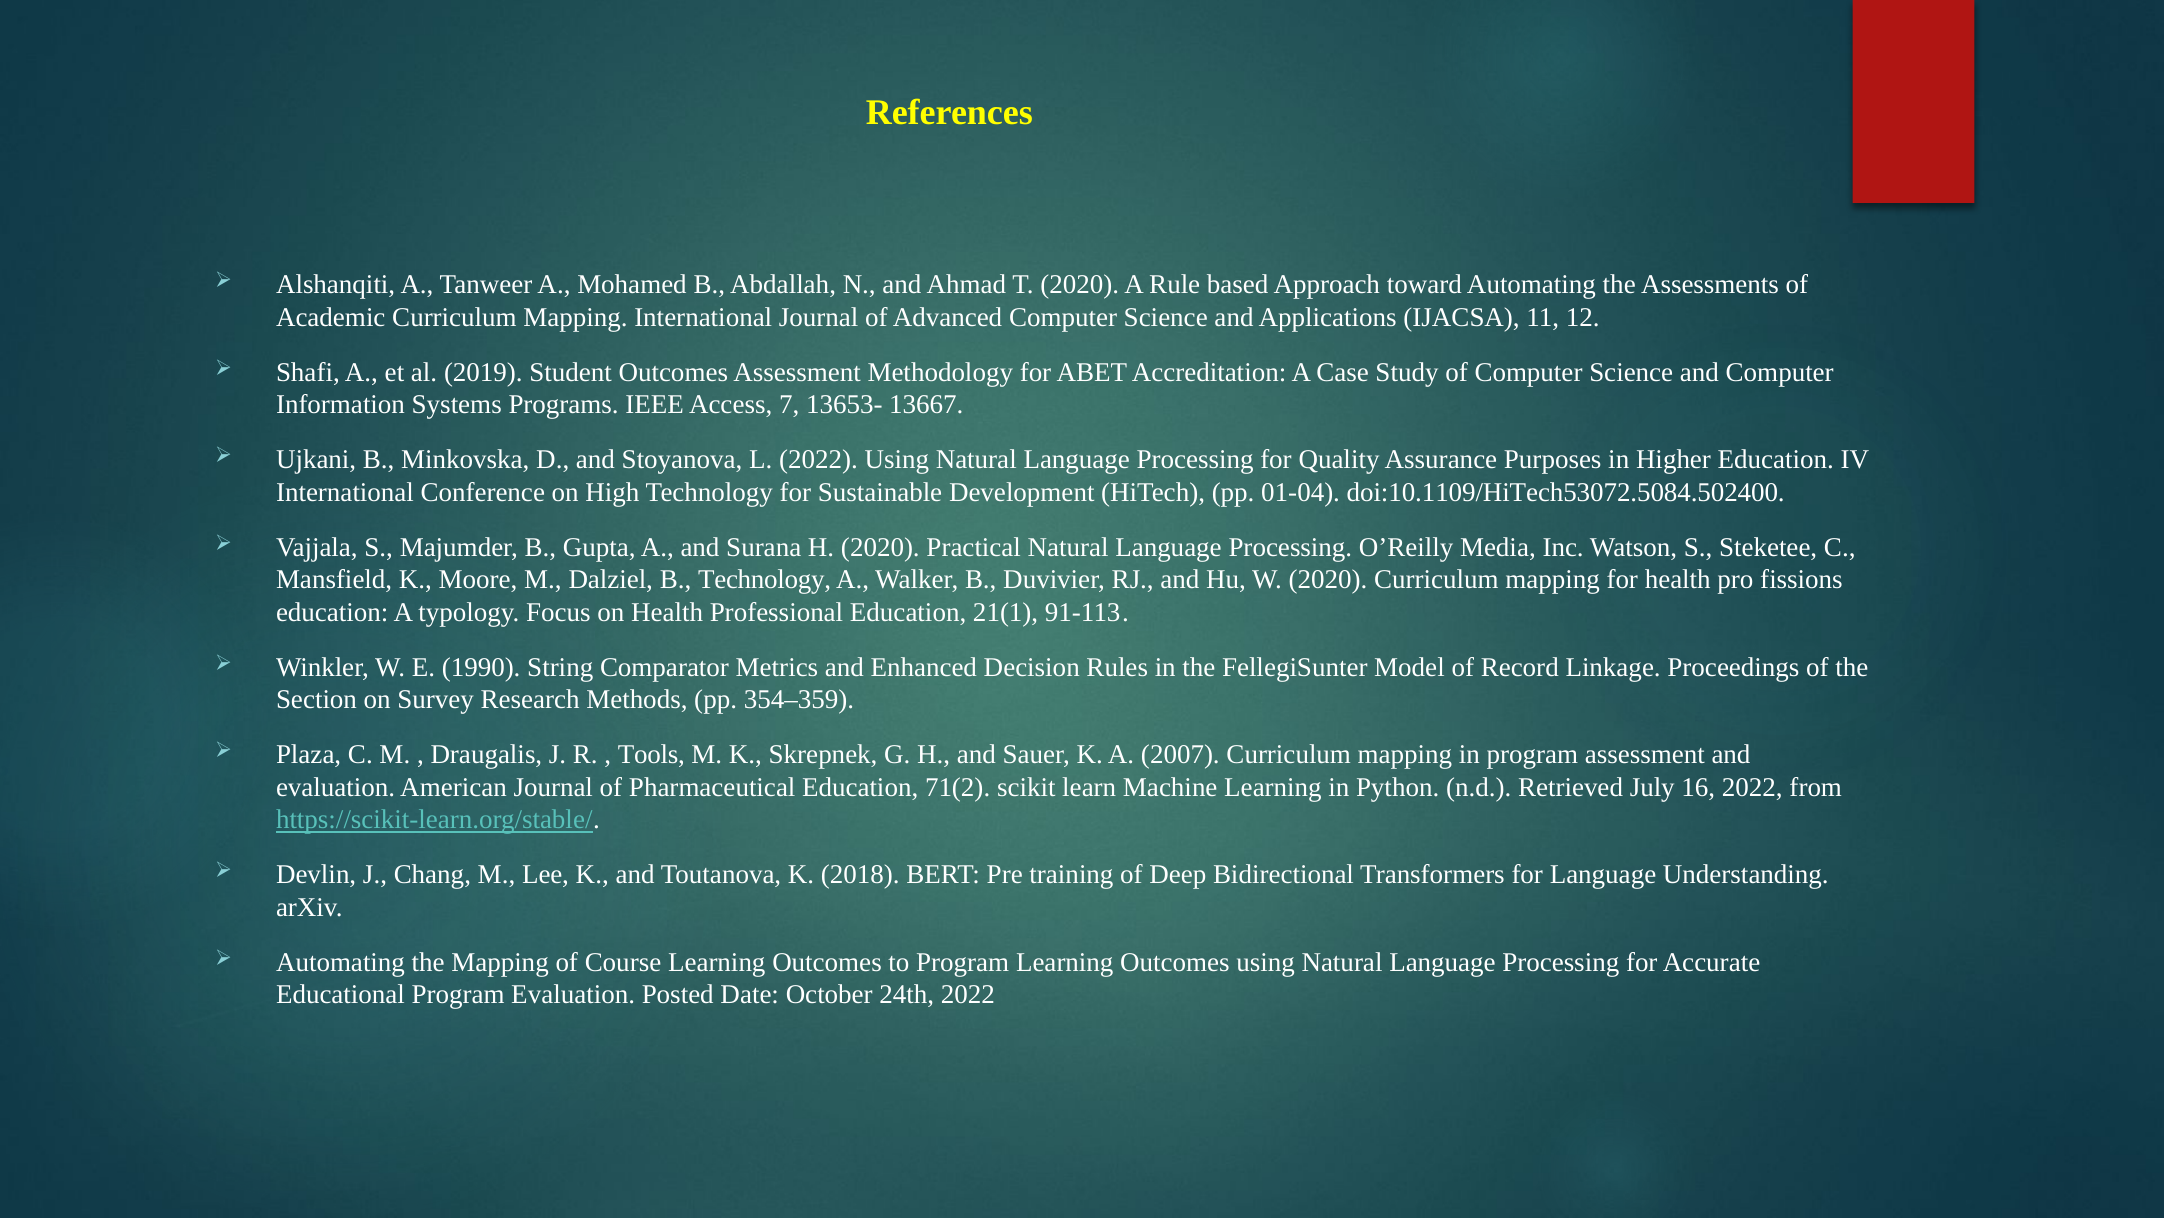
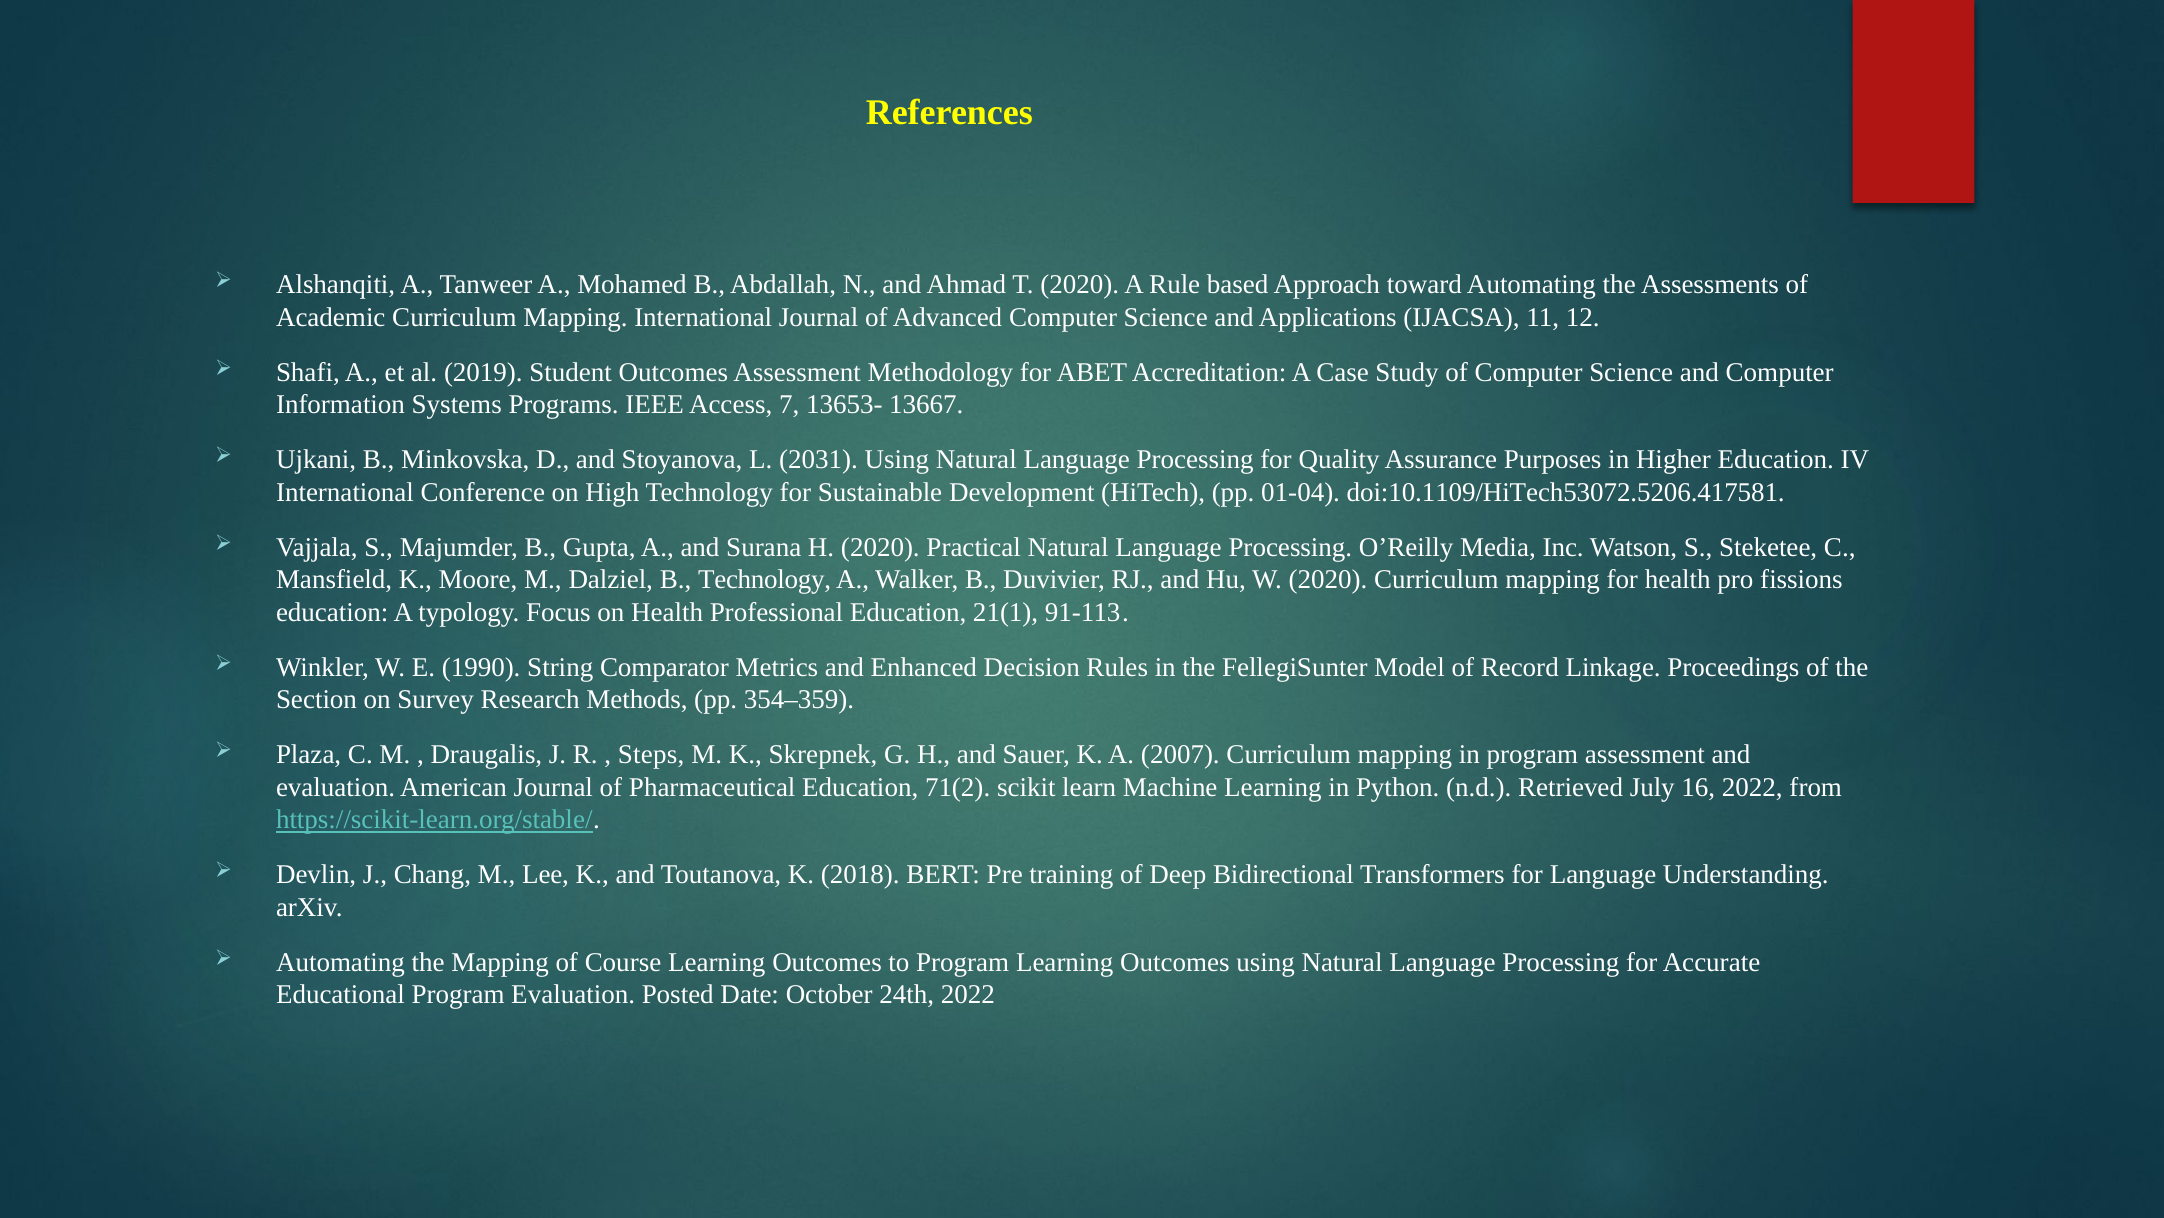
L 2022: 2022 -> 2031
doi:10.1109/HiTech53072.5084.502400: doi:10.1109/HiTech53072.5084.502400 -> doi:10.1109/HiTech53072.5206.417581
Tools: Tools -> Steps
